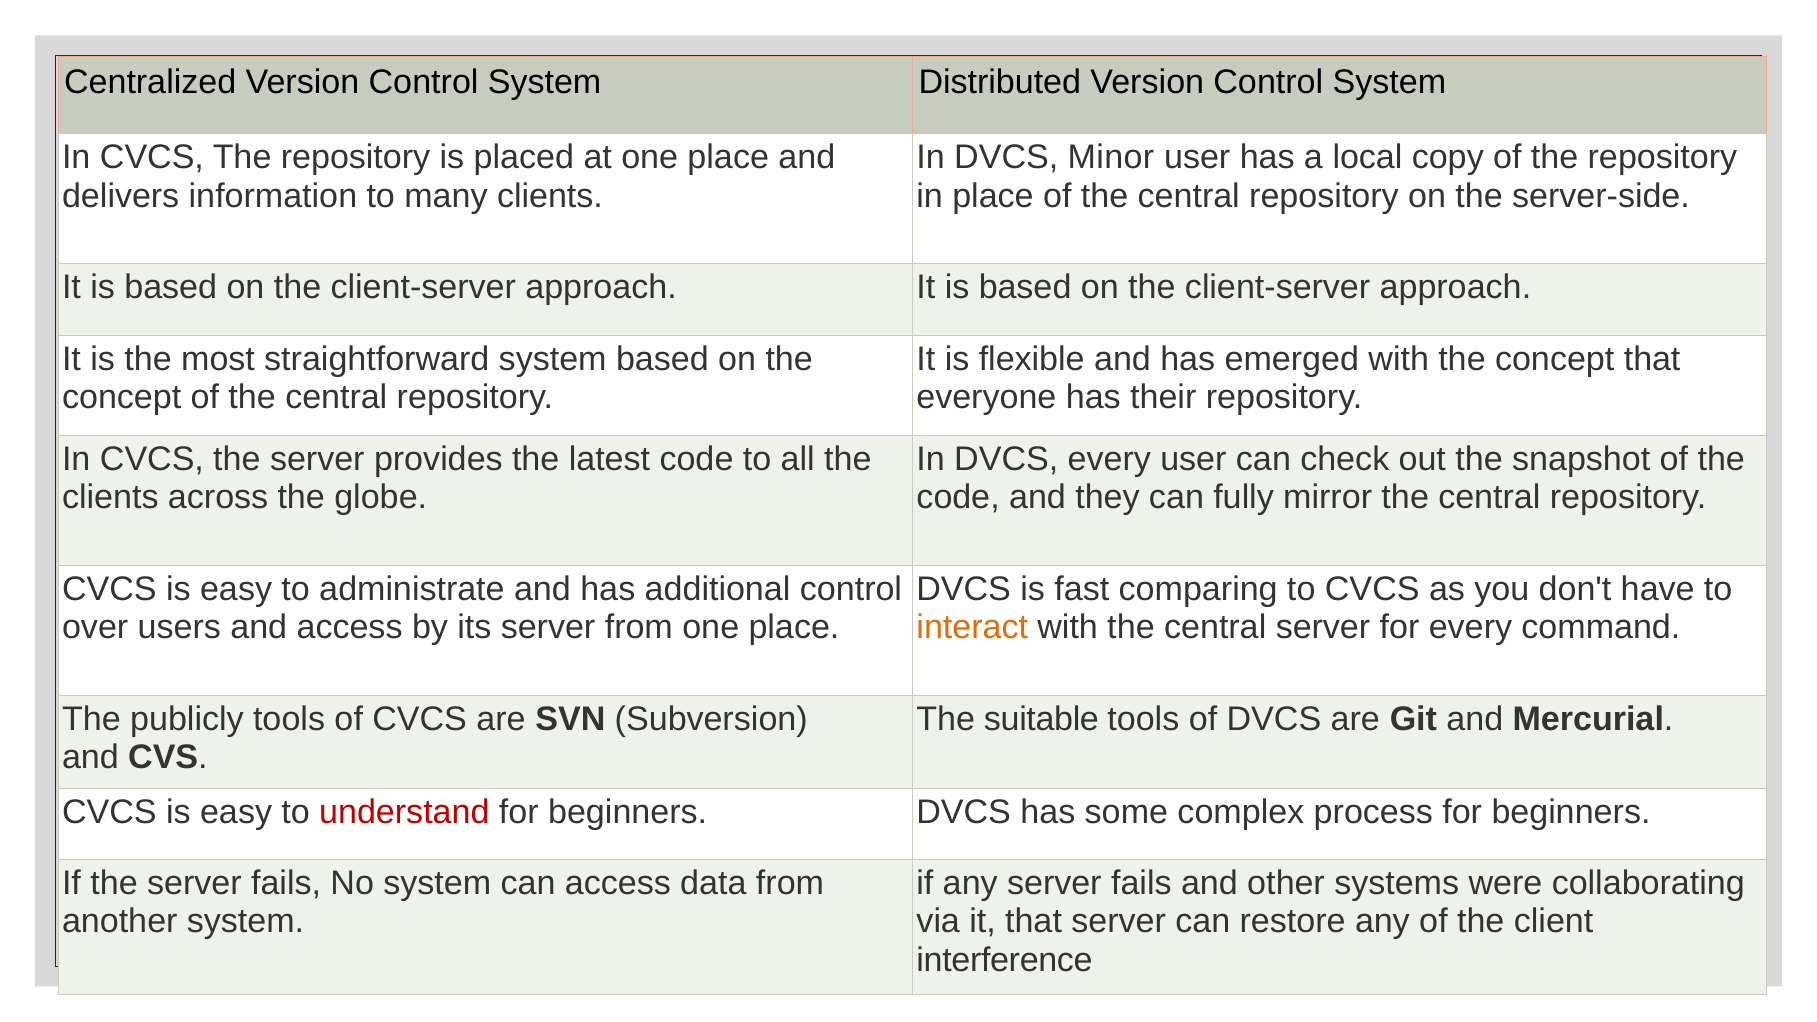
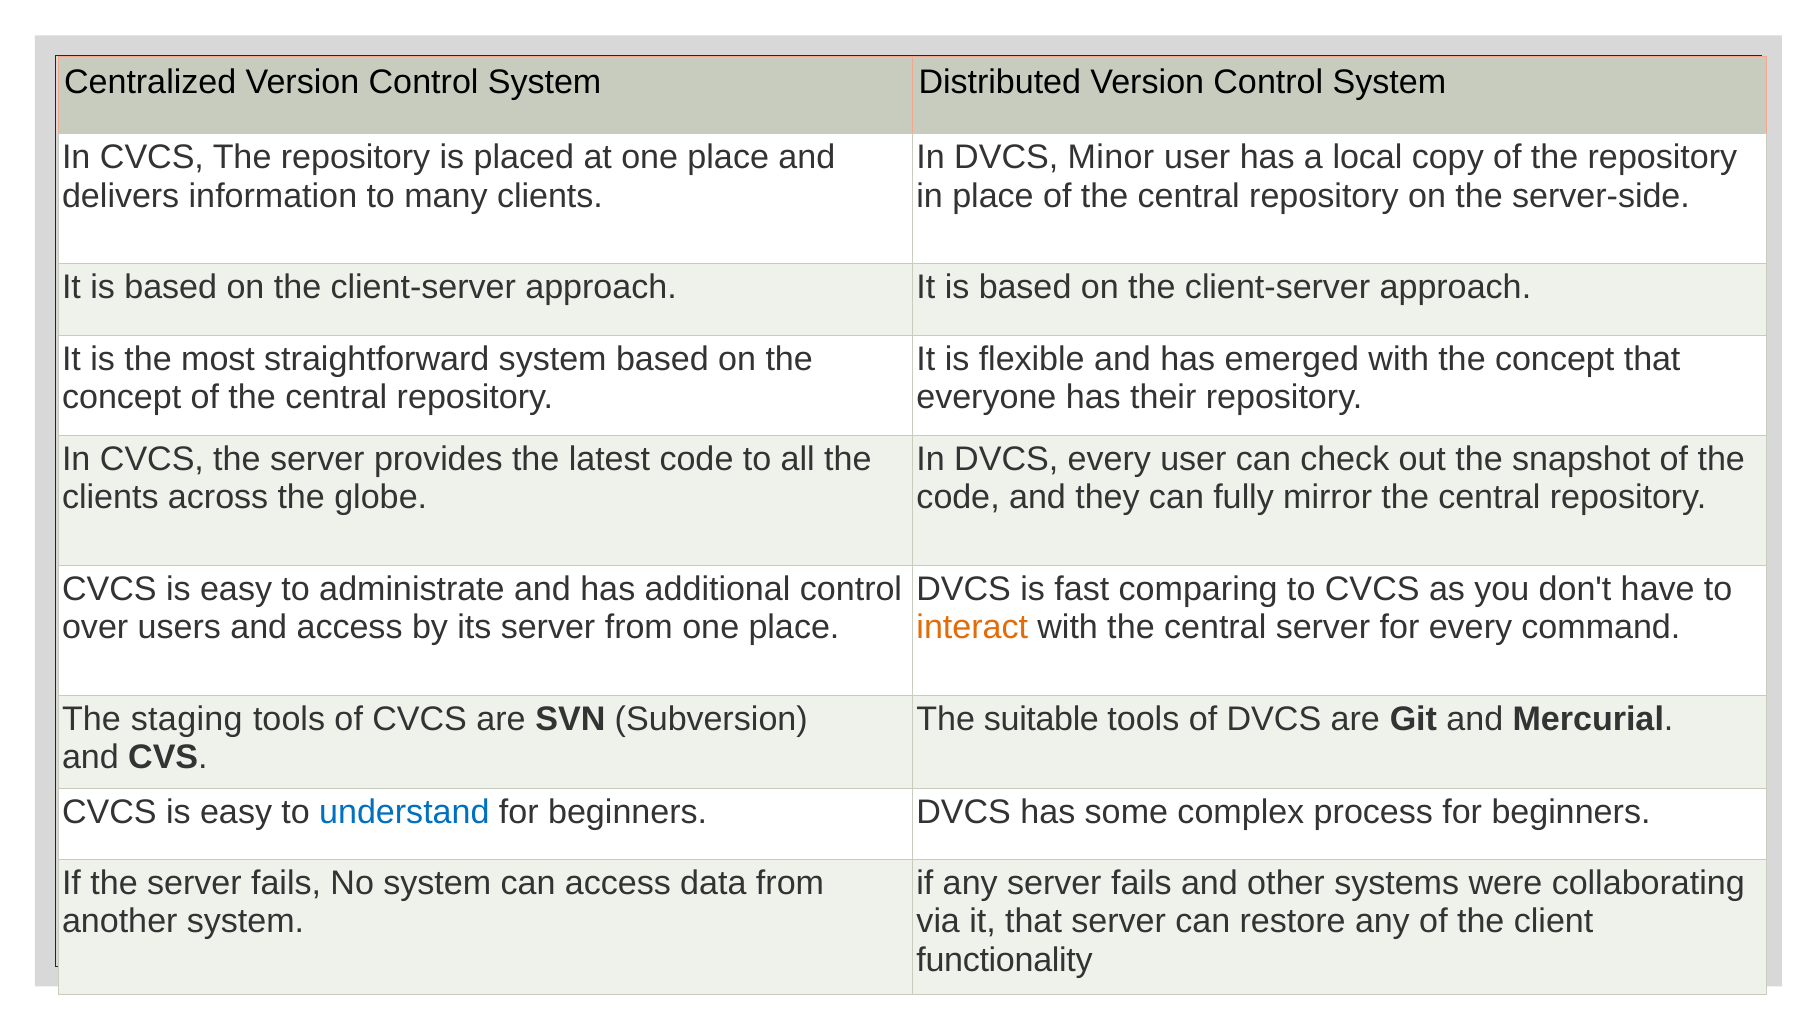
publicly: publicly -> staging
understand colour: red -> blue
interference: interference -> functionality
